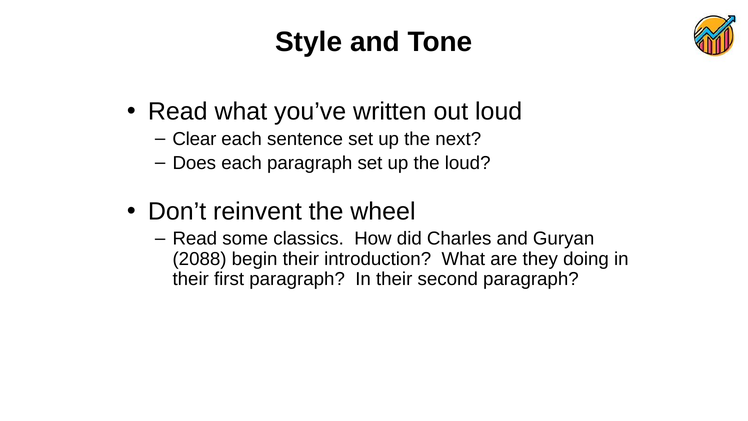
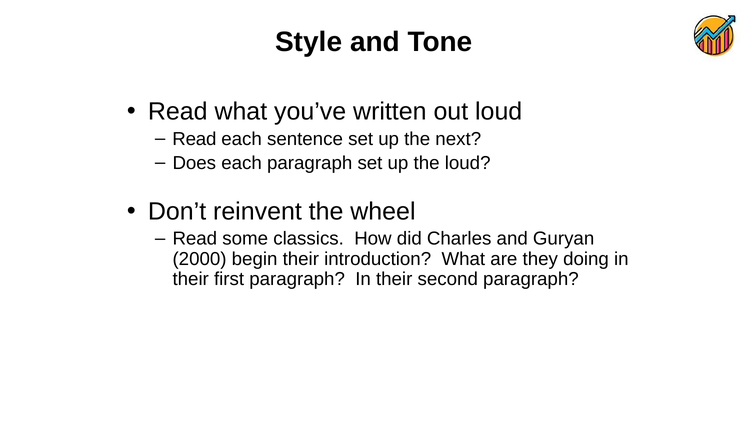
Clear at (194, 139): Clear -> Read
2088: 2088 -> 2000
